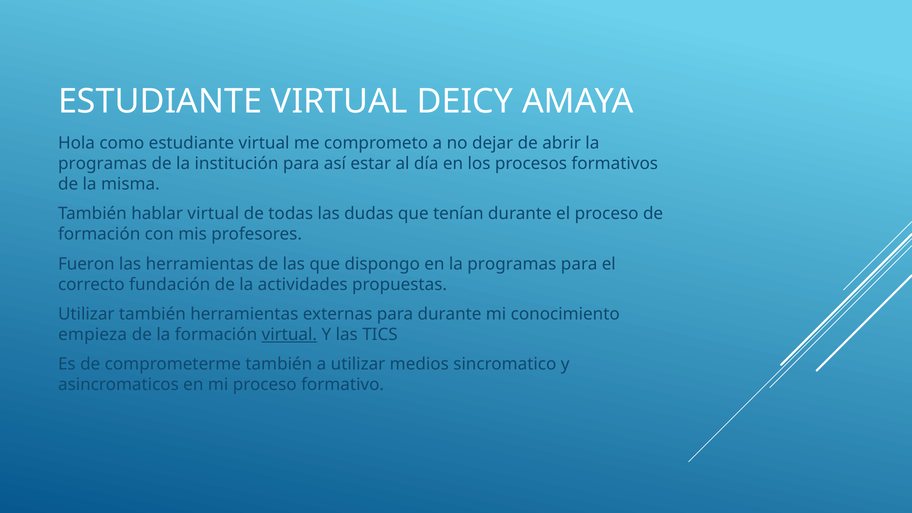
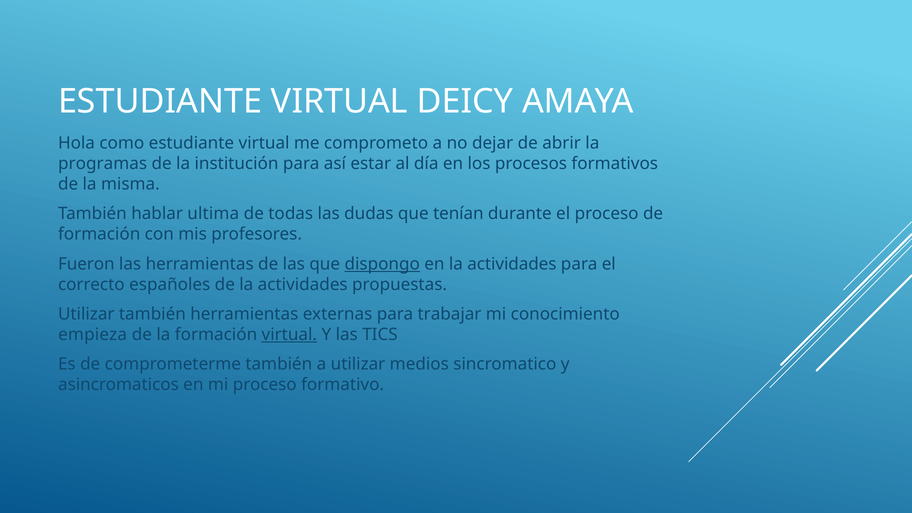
hablar virtual: virtual -> ultima
dispongo underline: none -> present
en la programas: programas -> actividades
fundación: fundación -> españoles
para durante: durante -> trabajar
